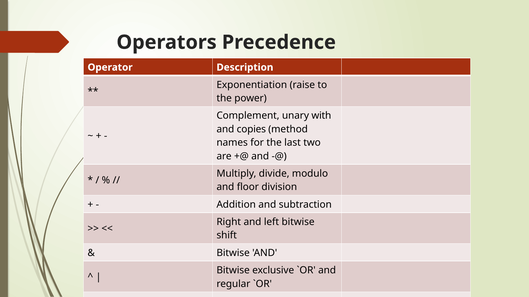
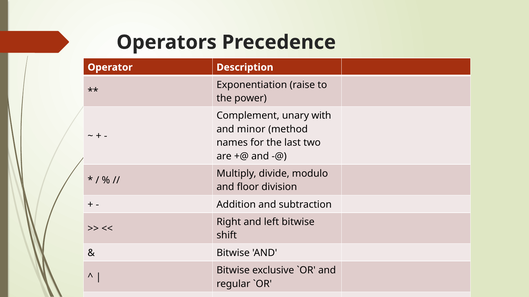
copies: copies -> minor
